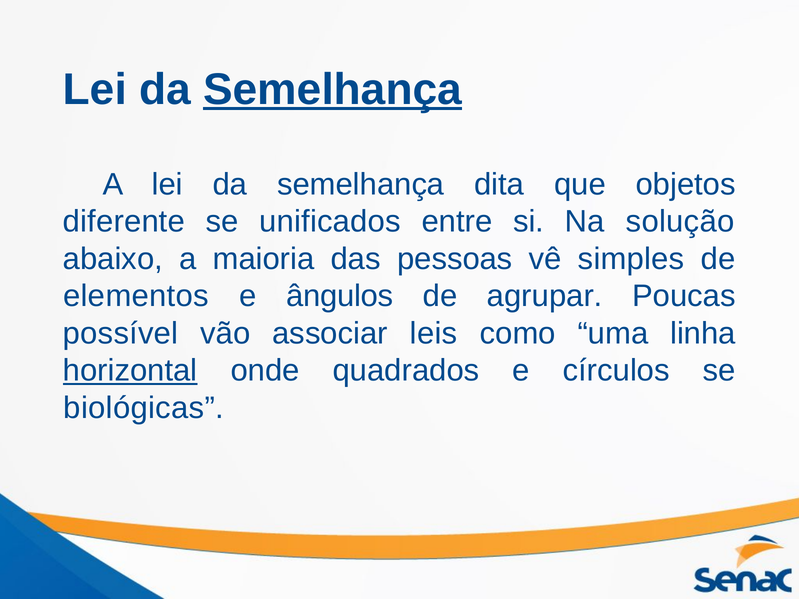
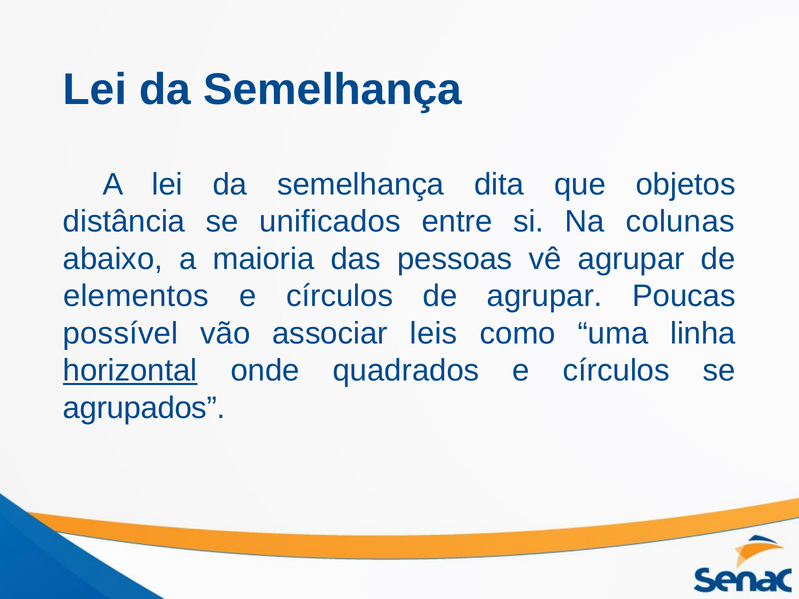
Semelhança at (333, 90) underline: present -> none
diferente: diferente -> distância
solução: solução -> colunas
vê simples: simples -> agrupar
ângulos at (340, 296): ângulos -> círculos
biológicas: biológicas -> agrupados
